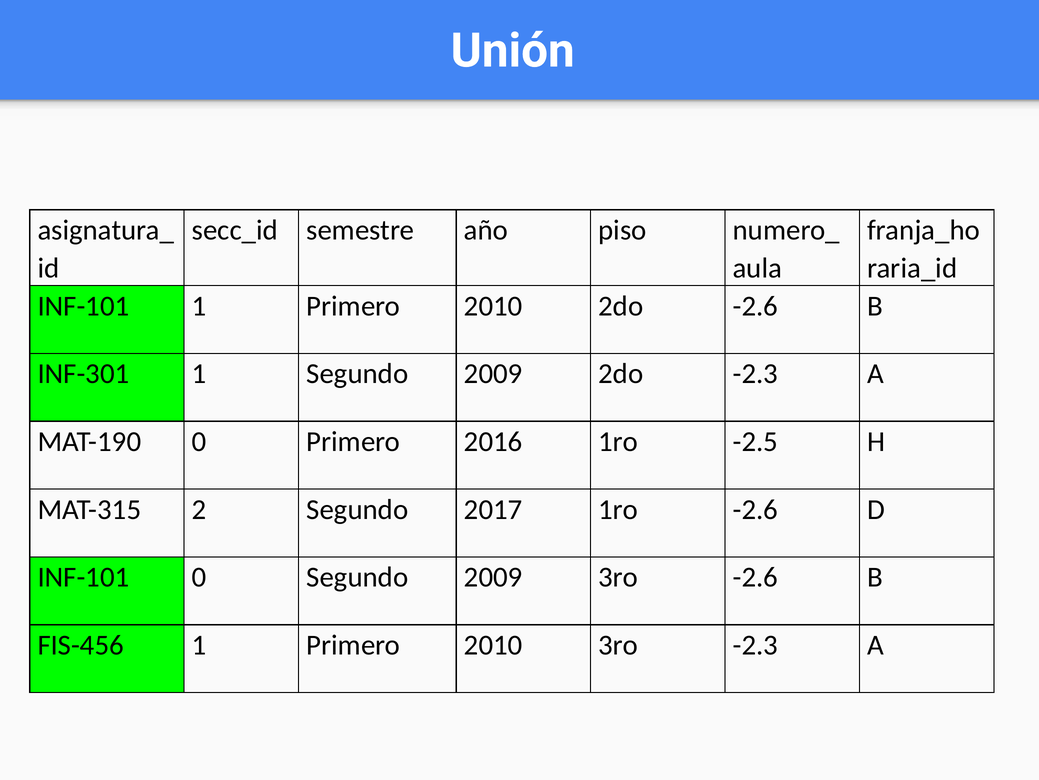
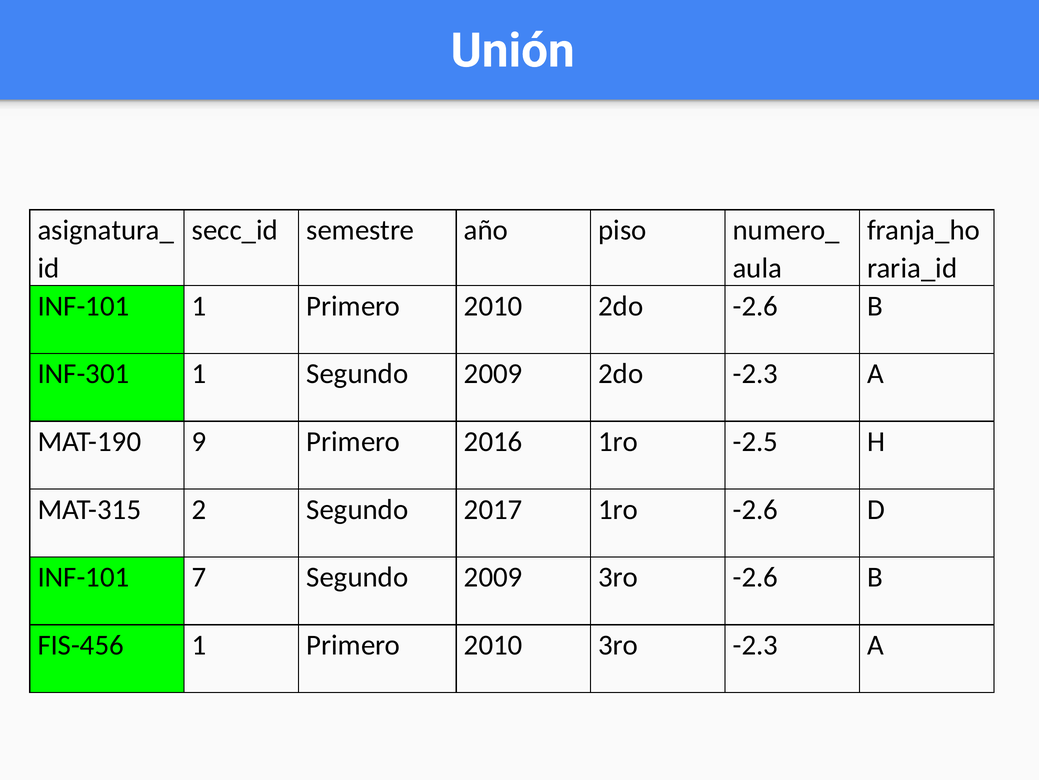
MAT-190 0: 0 -> 9
INF-101 0: 0 -> 7
